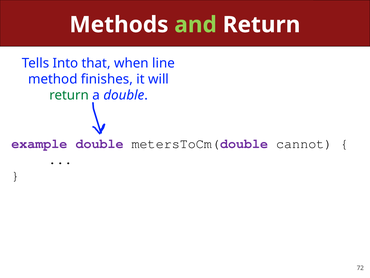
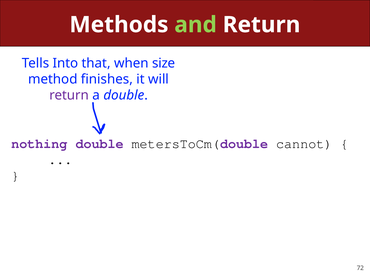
line: line -> size
return at (69, 95) colour: green -> purple
example: example -> nothing
